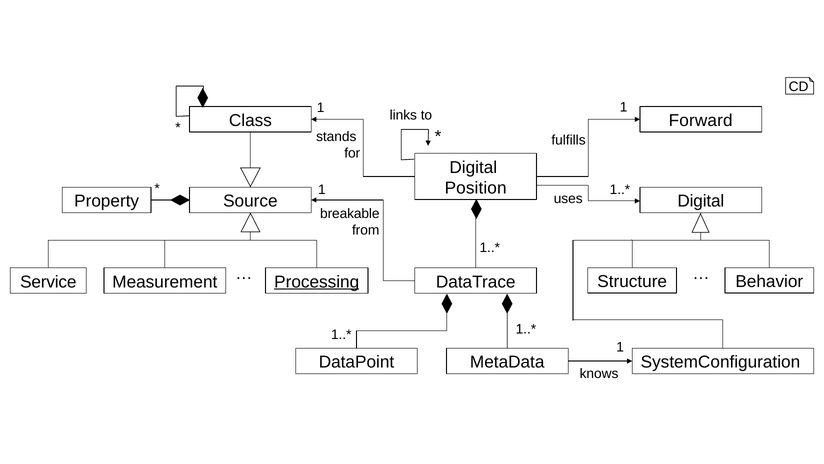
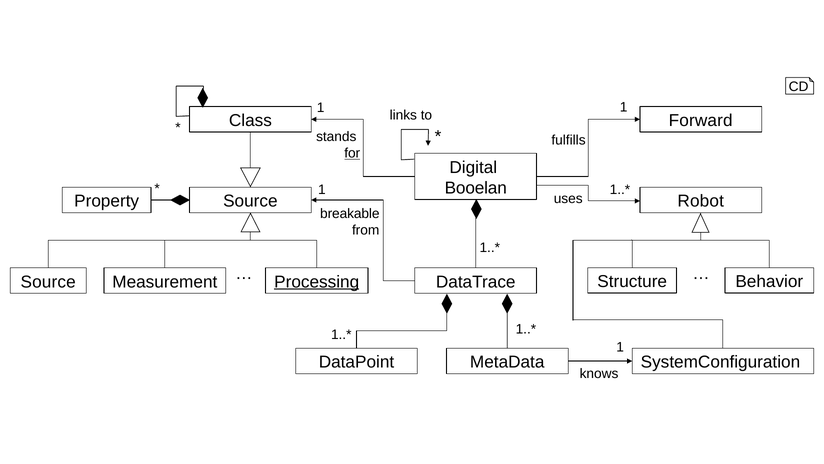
for underline: none -> present
Position: Position -> Booelan
Digital at (701, 201): Digital -> Robot
Service at (48, 282): Service -> Source
